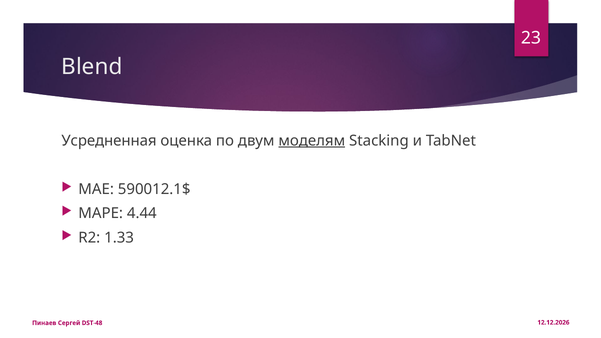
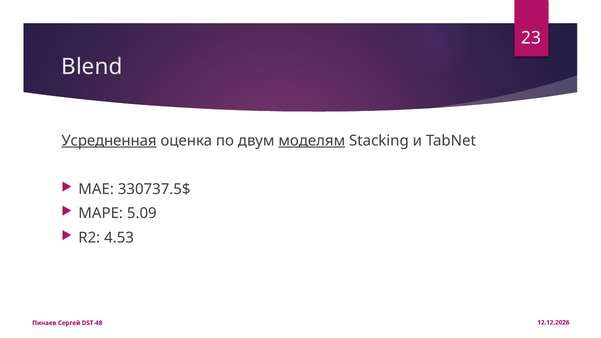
Усредненная underline: none -> present
590012.1$: 590012.1$ -> 330737.5$
4.44: 4.44 -> 5.09
1.33: 1.33 -> 4.53
